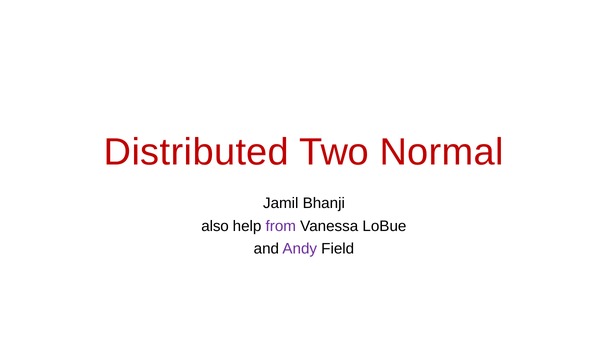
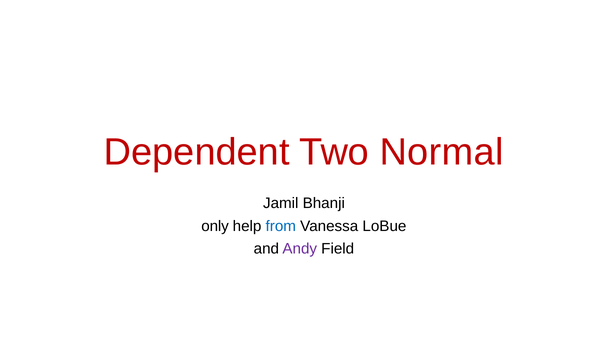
Distributed: Distributed -> Dependent
also: also -> only
from colour: purple -> blue
